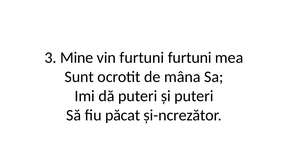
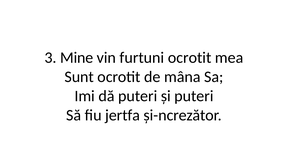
furtuni furtuni: furtuni -> ocrotit
păcat: păcat -> jertfa
